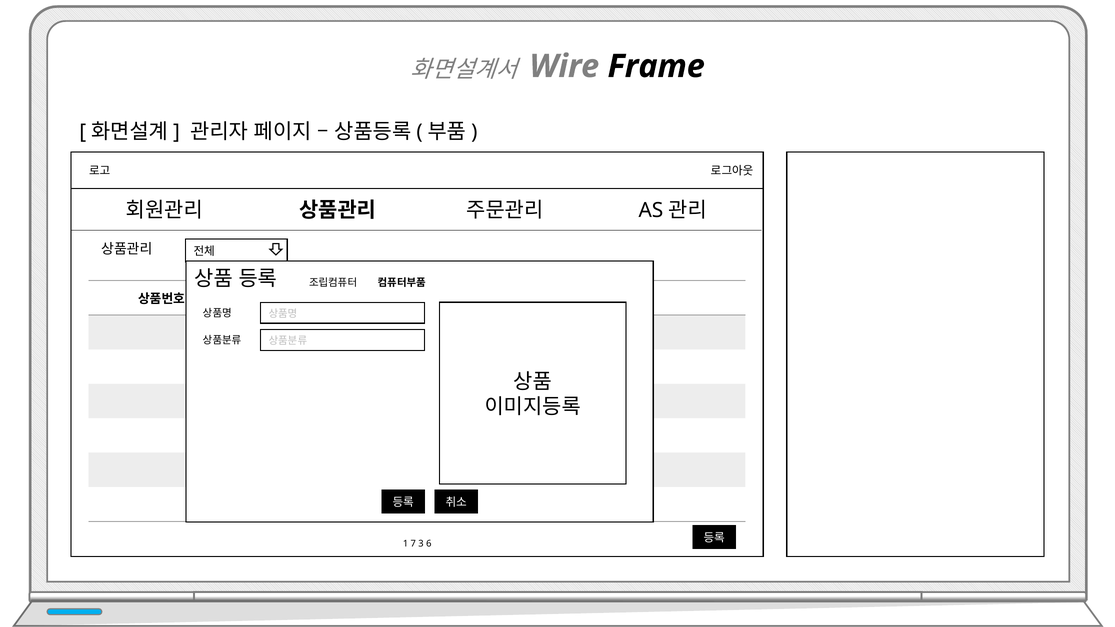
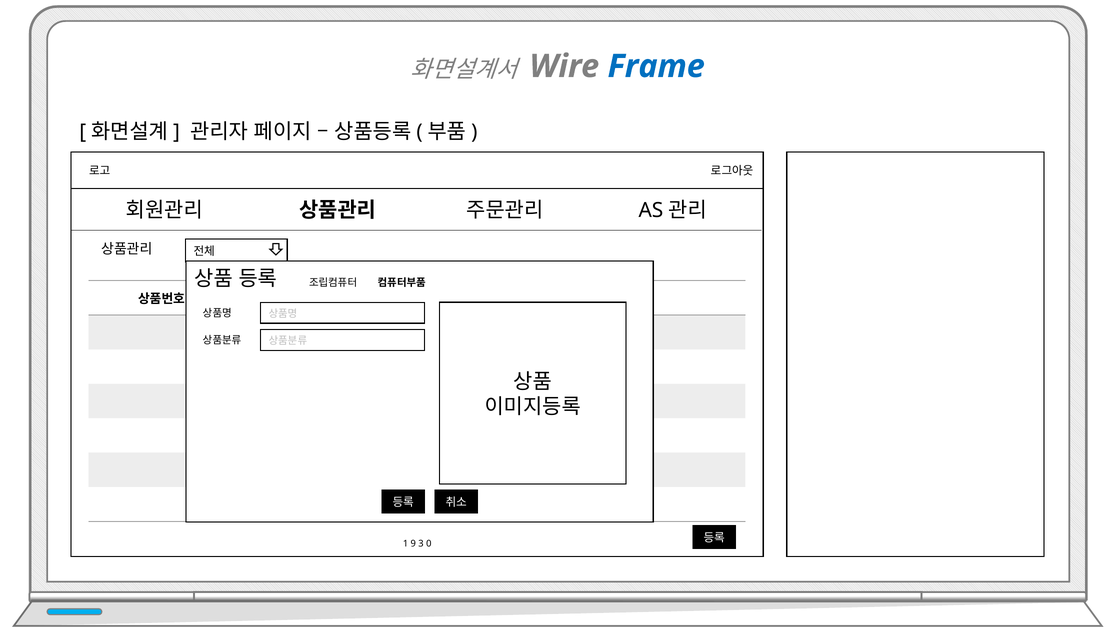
Frame colour: black -> blue
7: 7 -> 9
6: 6 -> 0
